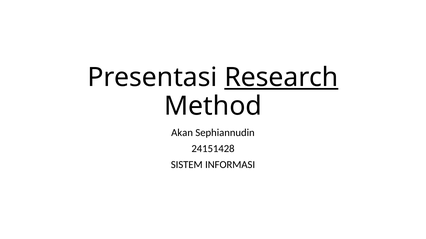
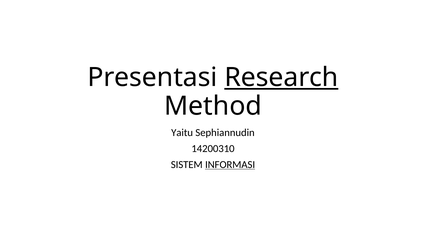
Akan: Akan -> Yaitu
24151428: 24151428 -> 14200310
INFORMASI underline: none -> present
